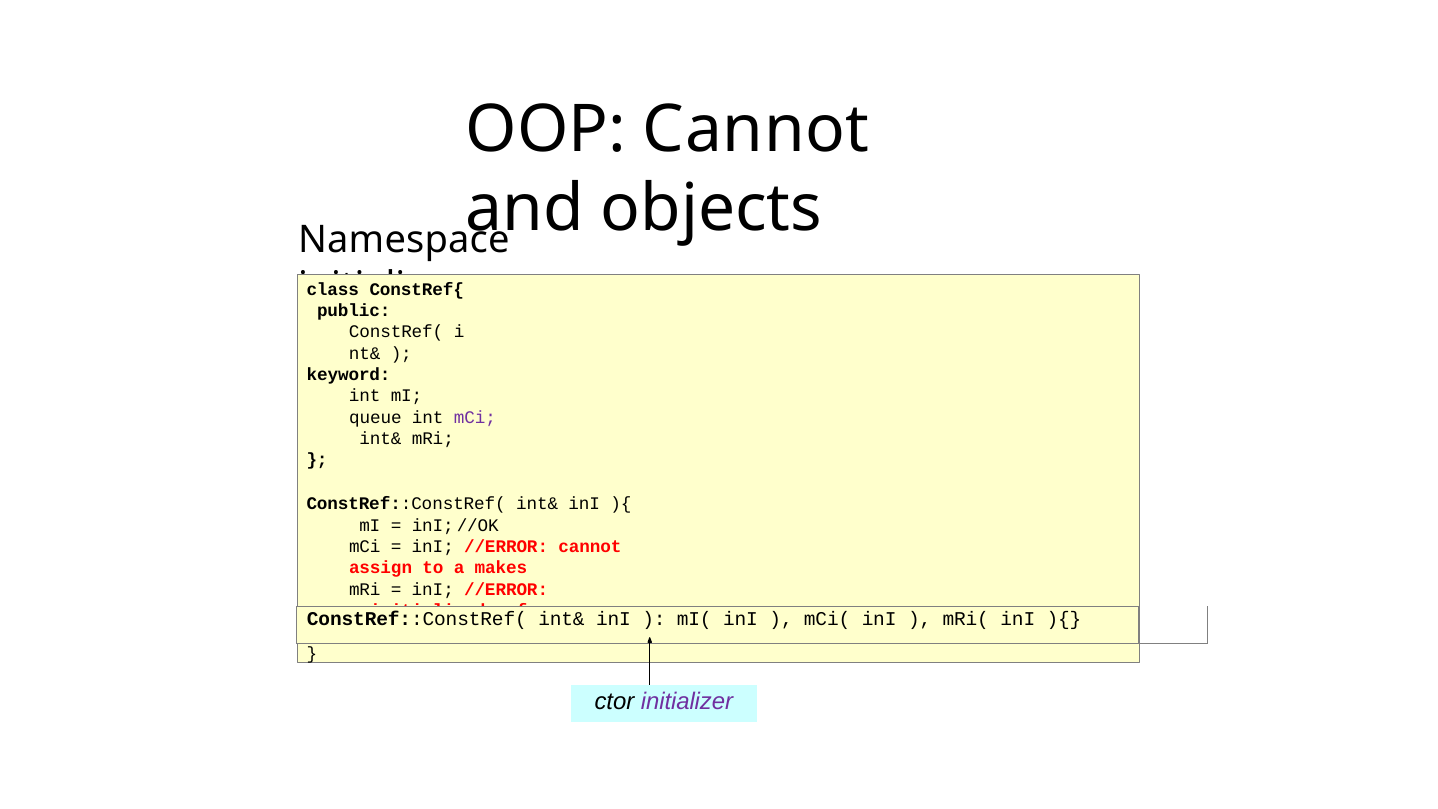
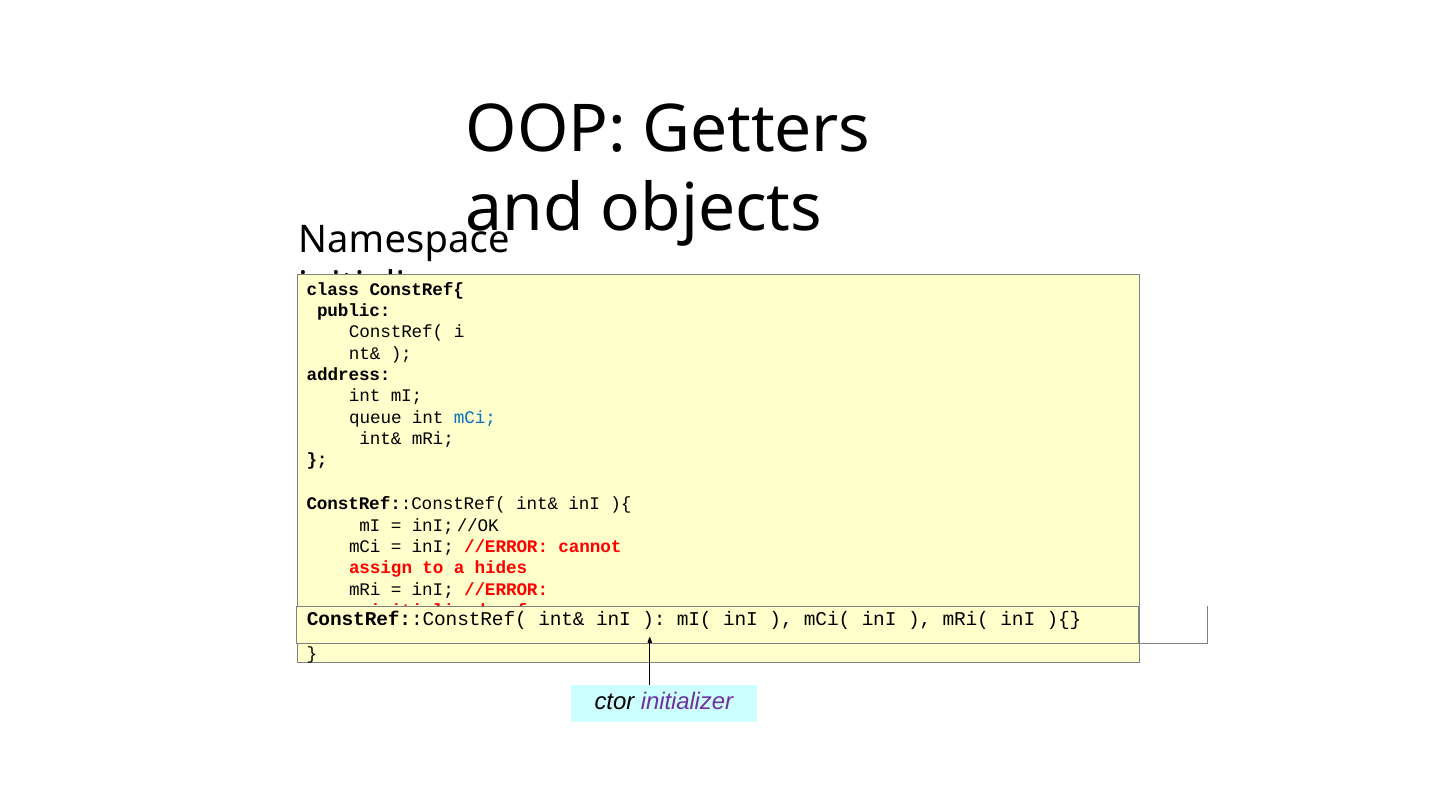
OOP Cannot: Cannot -> Getters
keyword: keyword -> address
mCi at (475, 417) colour: purple -> blue
makes: makes -> hides
